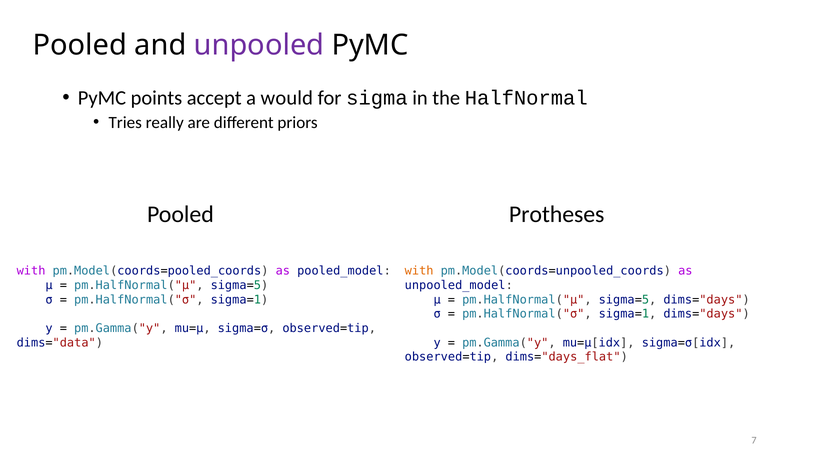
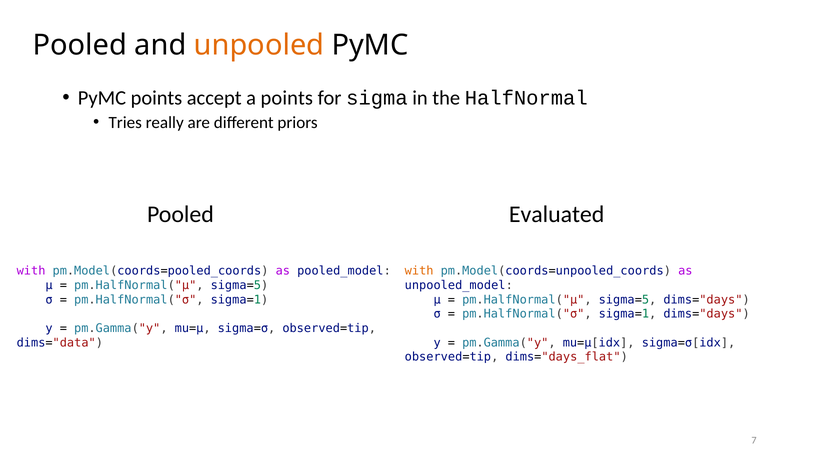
unpooled colour: purple -> orange
a would: would -> points
Protheses: Protheses -> Evaluated
